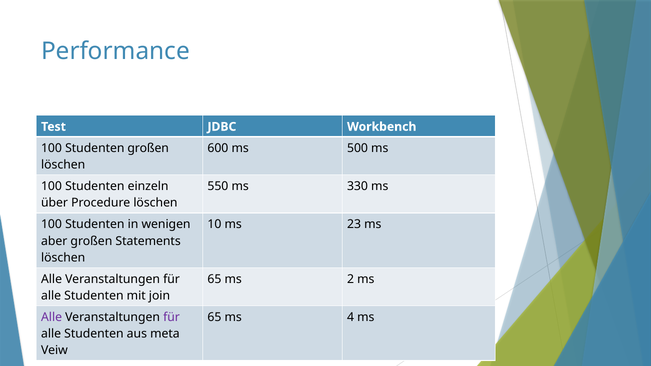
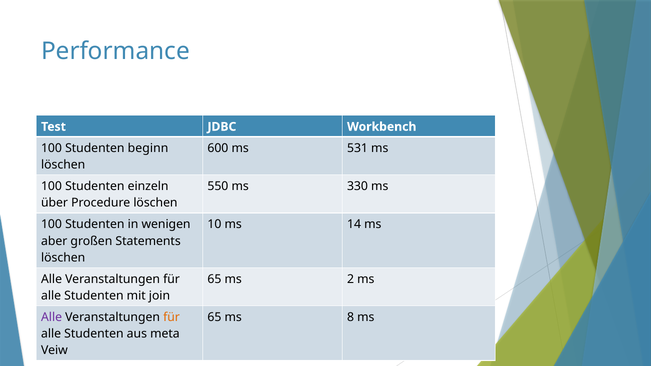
Studenten großen: großen -> beginn
500: 500 -> 531
23: 23 -> 14
für at (172, 317) colour: purple -> orange
4: 4 -> 8
